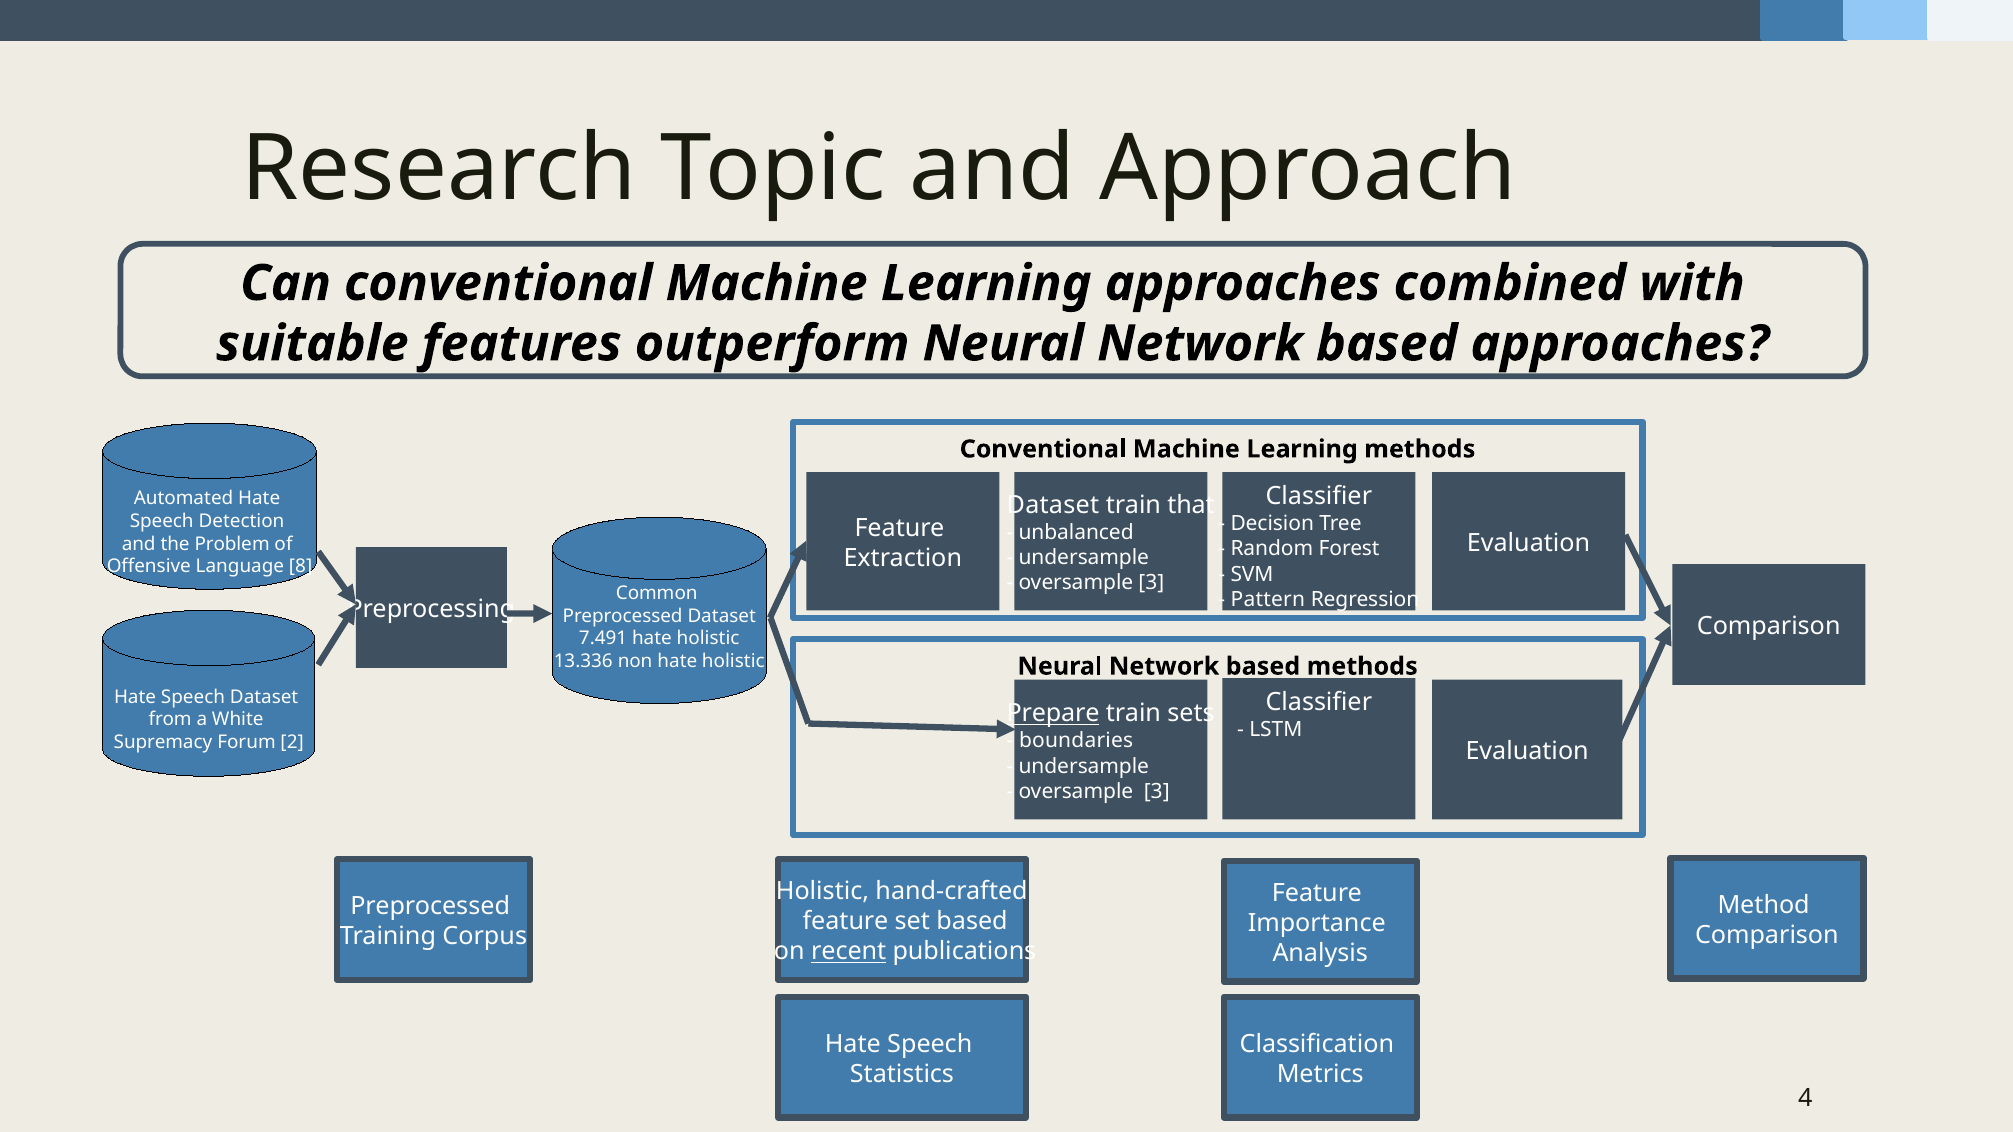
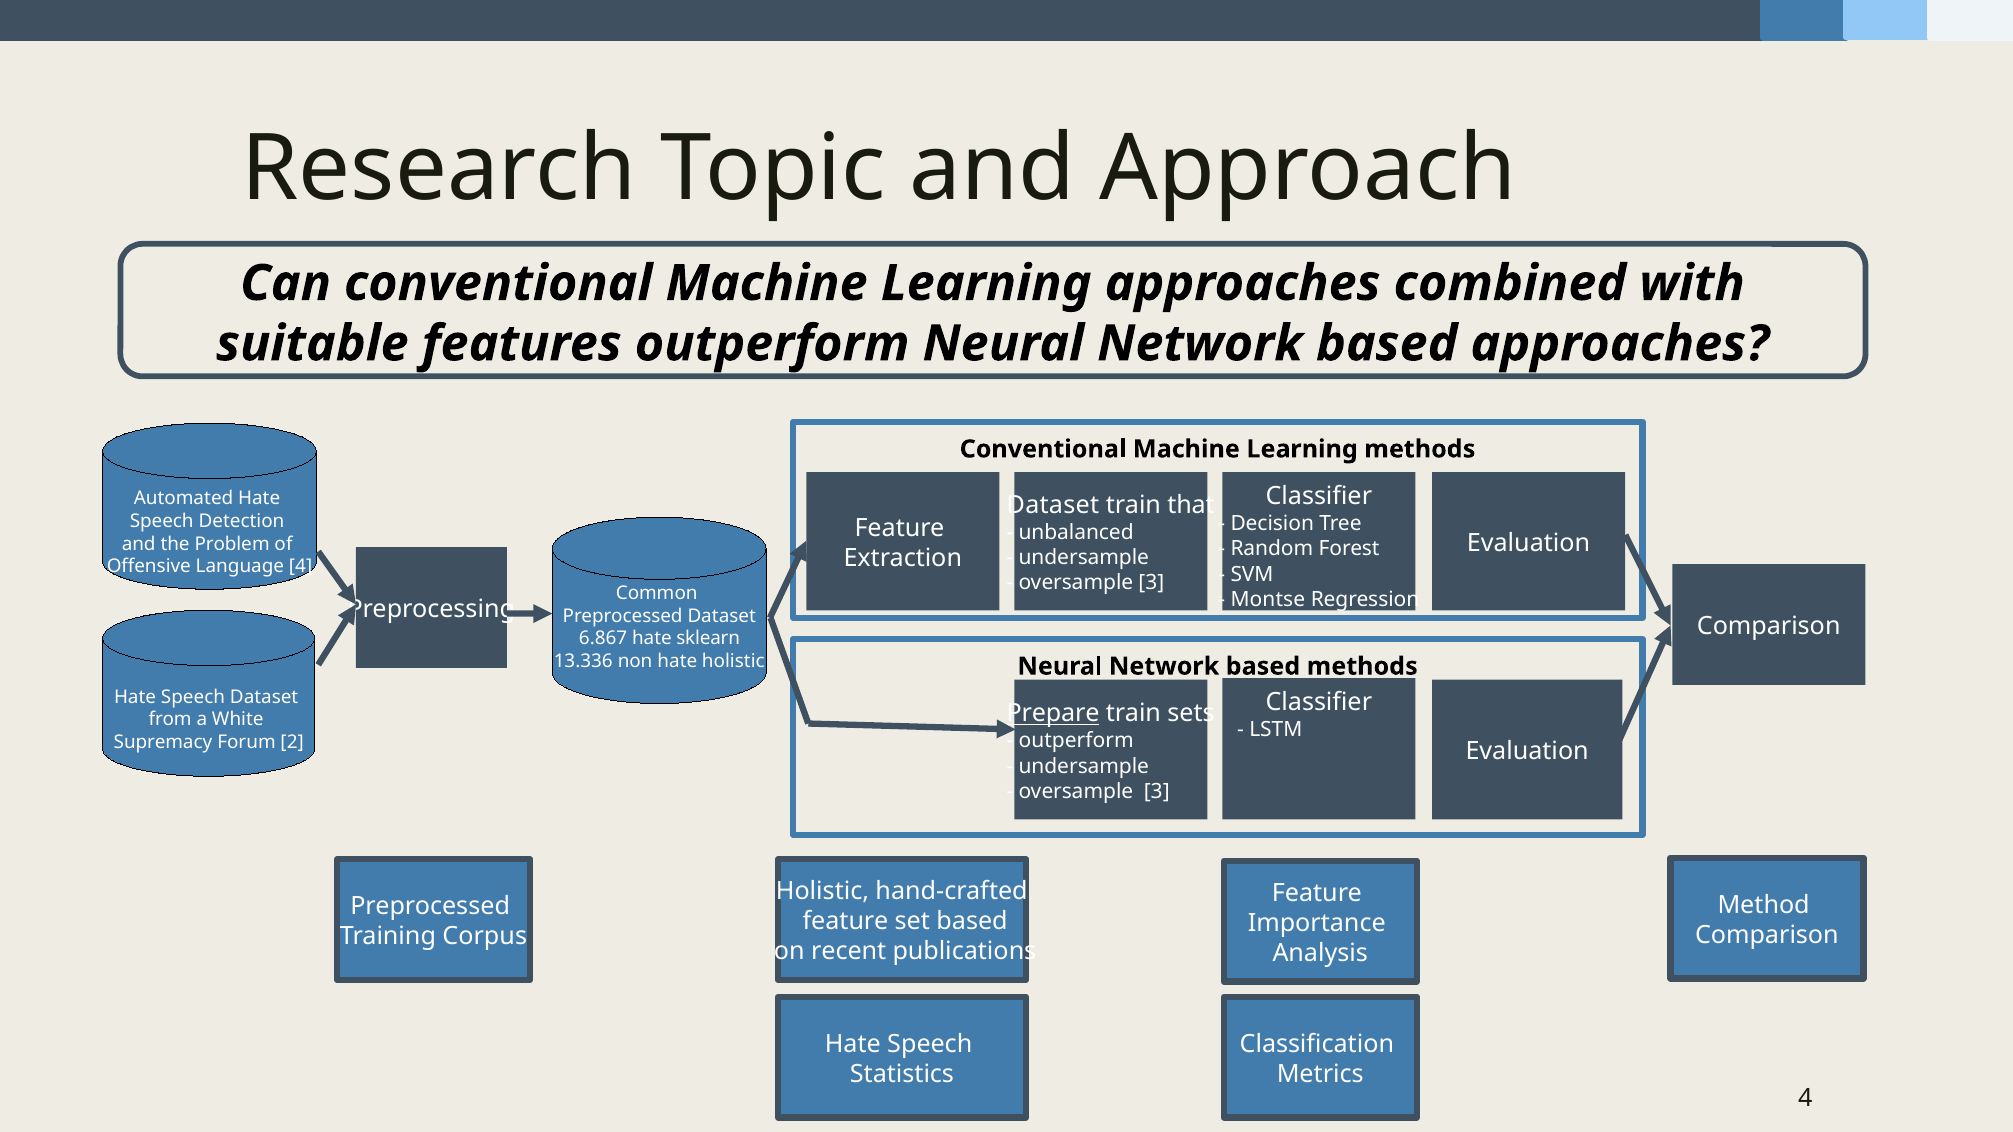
Language 8: 8 -> 4
Pattern: Pattern -> Montse
7.491: 7.491 -> 6.867
holistic at (708, 639): holistic -> sklearn
boundaries at (1076, 741): boundaries -> outperform
recent underline: present -> none
